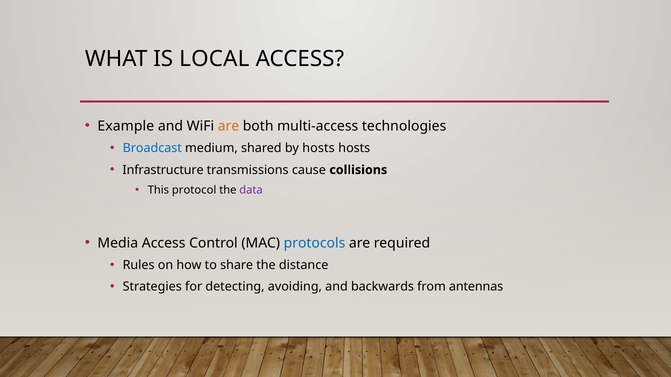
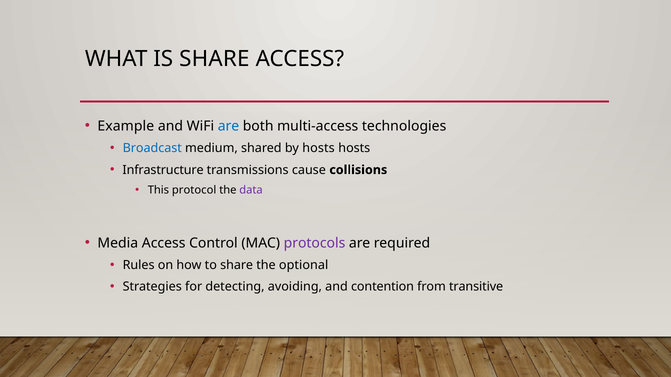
IS LOCAL: LOCAL -> SHARE
are at (229, 126) colour: orange -> blue
protocols colour: blue -> purple
distance: distance -> optional
backwards: backwards -> contention
antennas: antennas -> transitive
